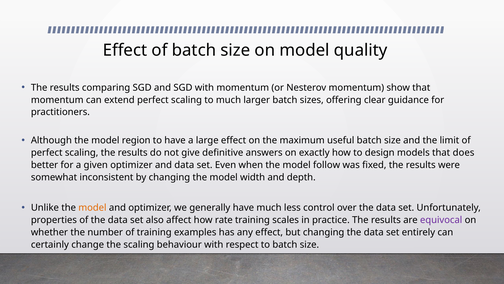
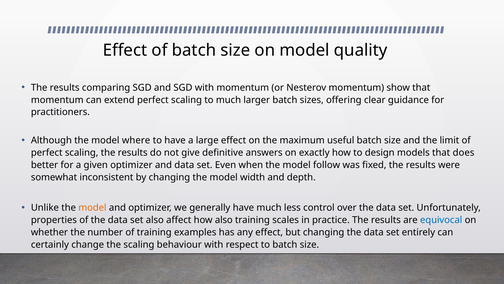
region: region -> where
how rate: rate -> also
equivocal colour: purple -> blue
